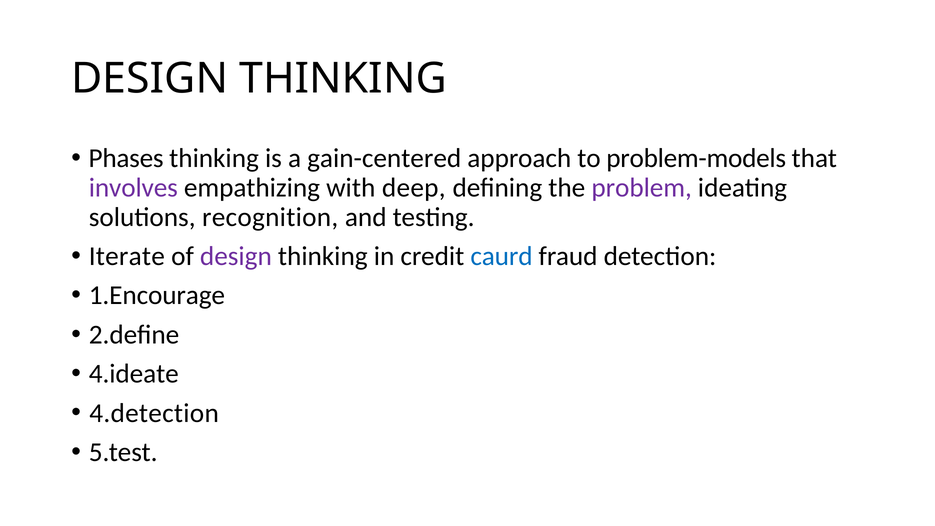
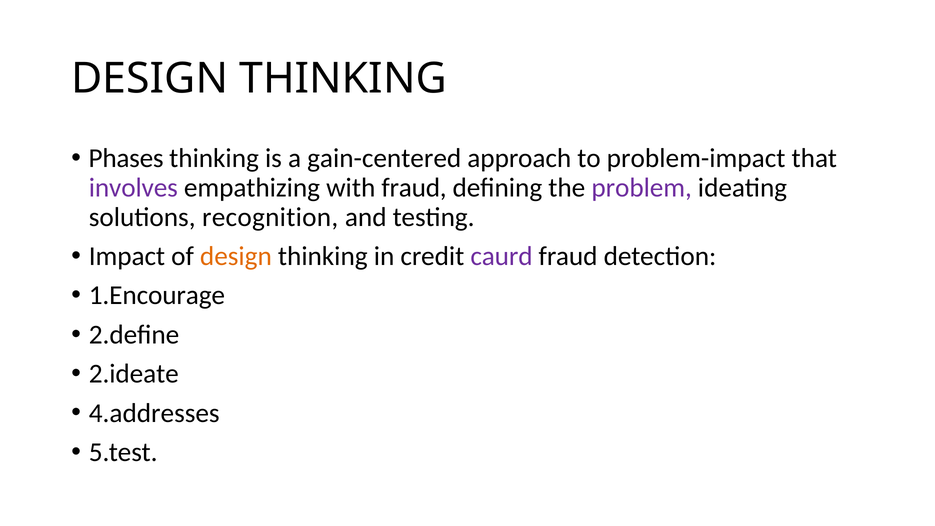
problem-models: problem-models -> problem-impact
with deep: deep -> fraud
Iterate: Iterate -> Impact
design at (236, 256) colour: purple -> orange
caurd colour: blue -> purple
4.ideate: 4.ideate -> 2.ideate
4.detection: 4.detection -> 4.addresses
